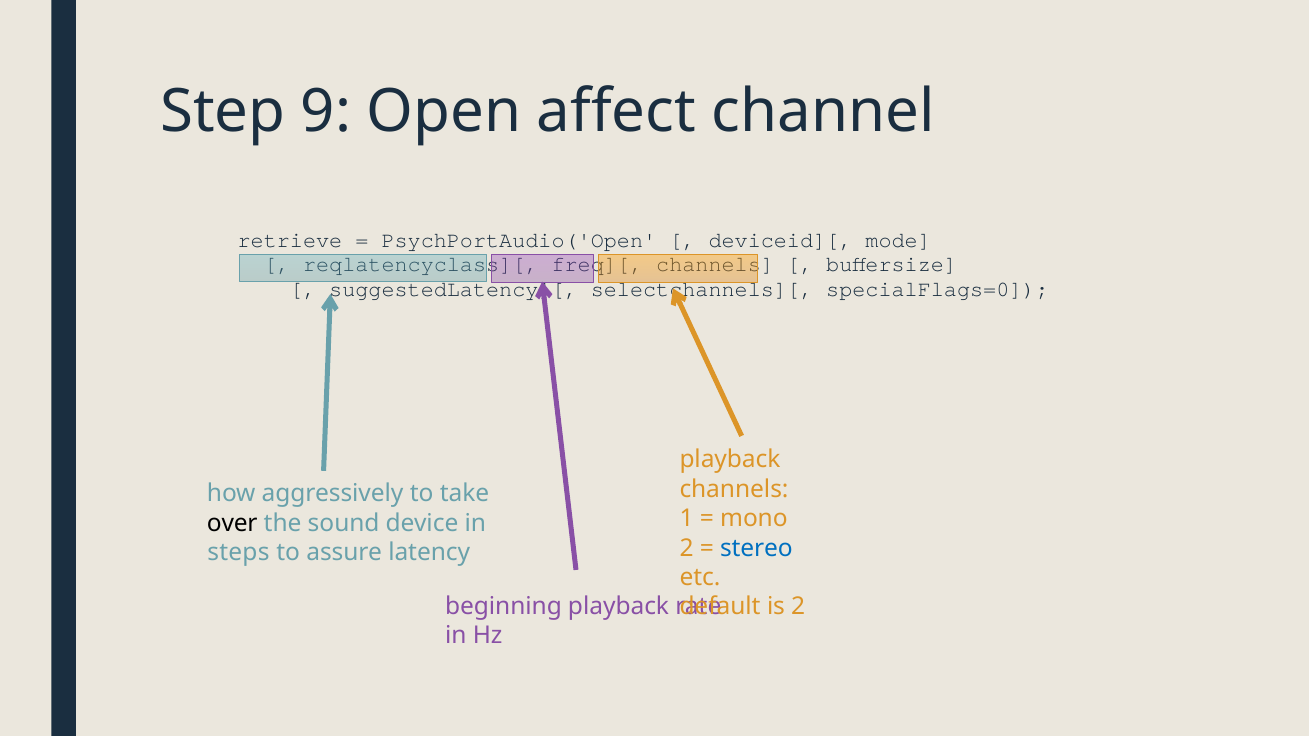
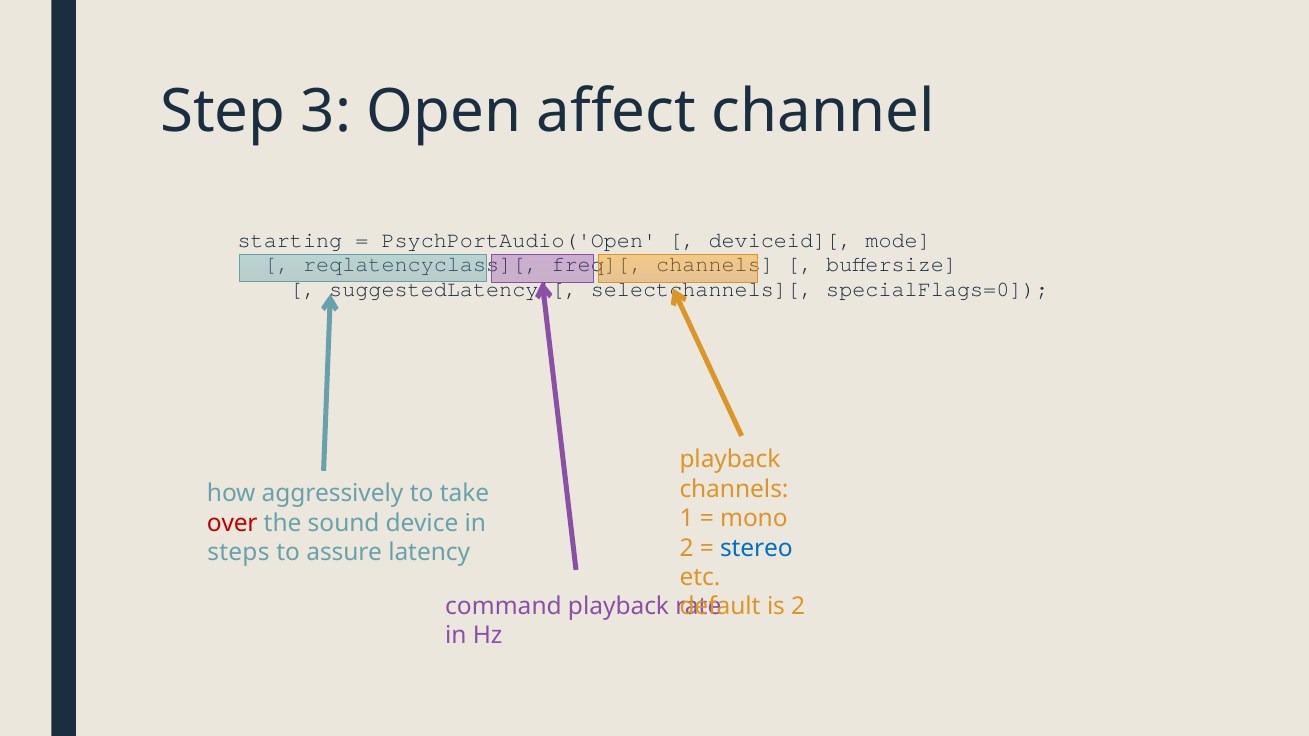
9: 9 -> 3
retrieve: retrieve -> starting
over colour: black -> red
beginning: beginning -> command
